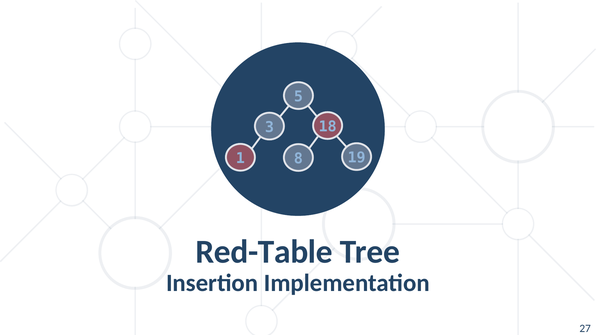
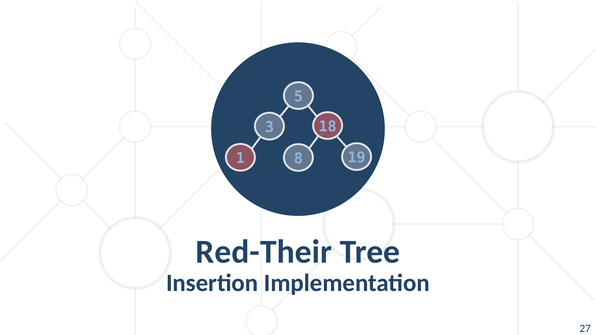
Red-Table: Red-Table -> Red-Their
